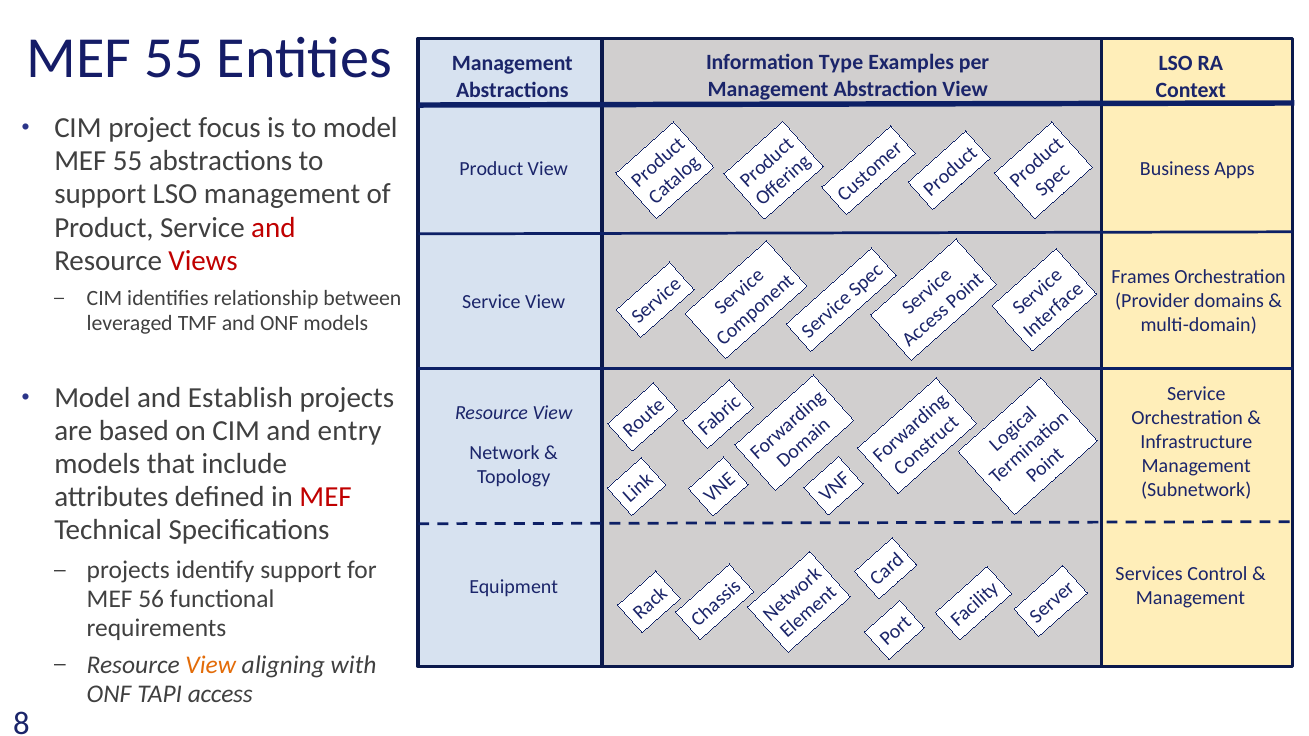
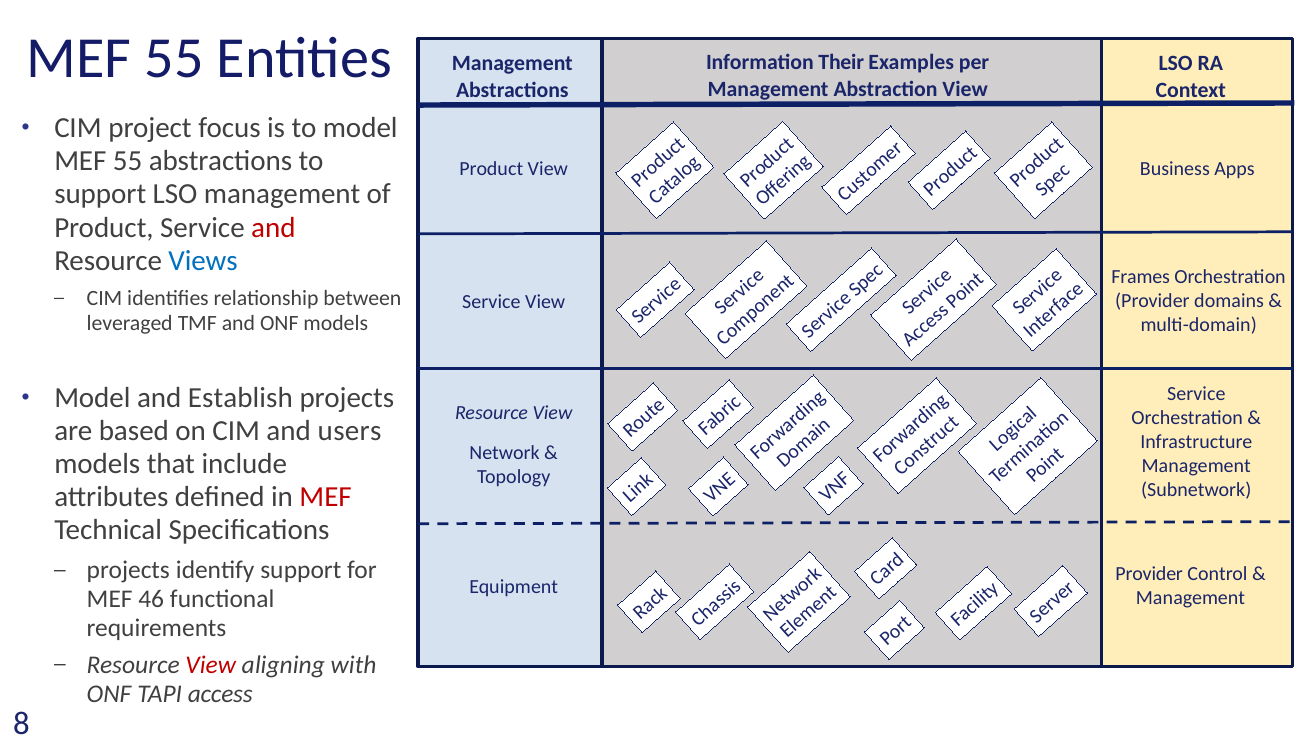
Type: Type -> Their
Views colour: red -> blue
entry: entry -> users
Services at (1149, 574): Services -> Provider
56: 56 -> 46
View at (211, 665) colour: orange -> red
